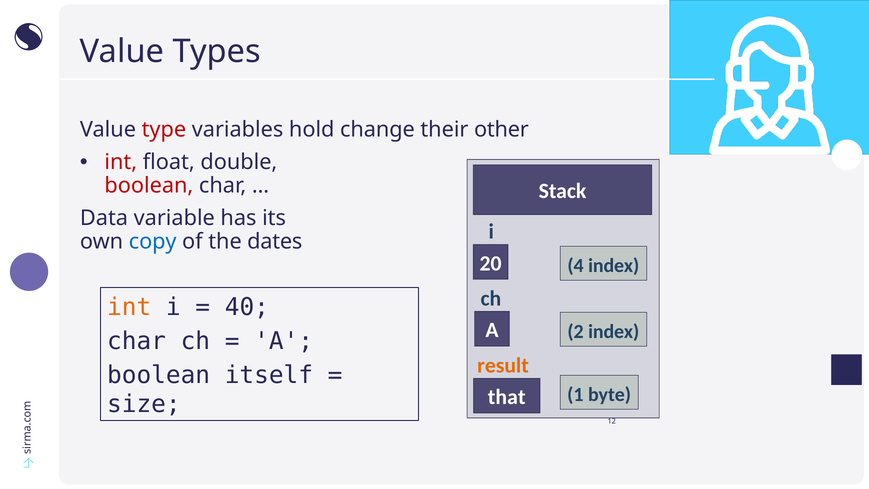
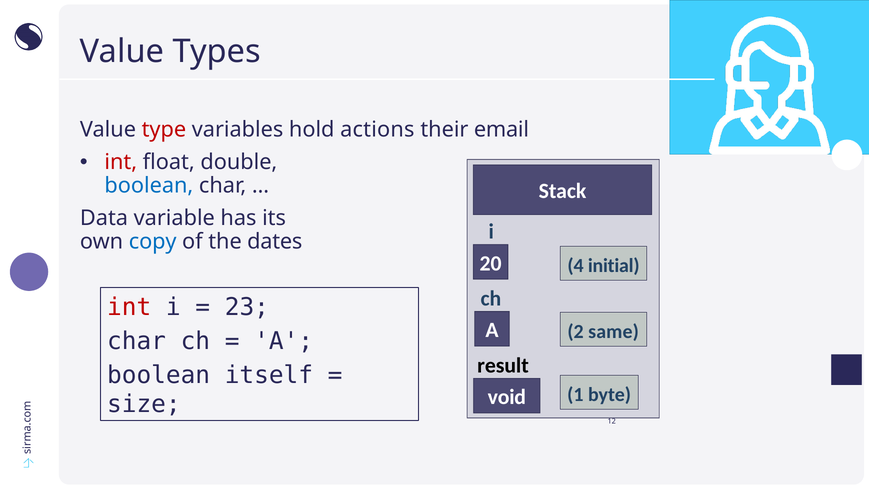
change: change -> actions
other: other -> email
boolean at (149, 186) colour: red -> blue
4 index: index -> initial
int at (129, 307) colour: orange -> red
40: 40 -> 23
2 index: index -> same
result colour: orange -> black
that: that -> void
